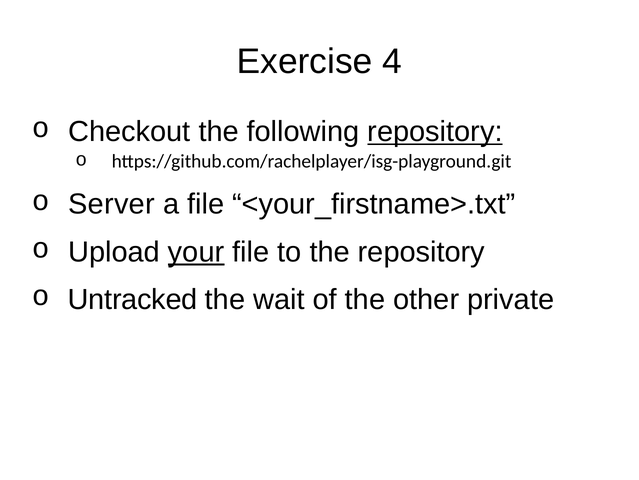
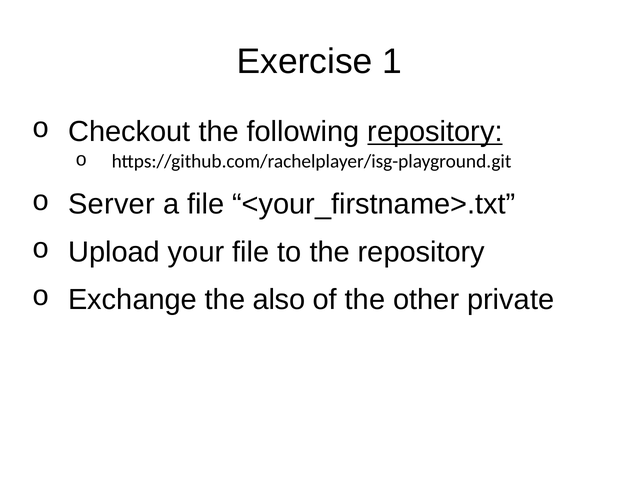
4: 4 -> 1
your underline: present -> none
Untracked: Untracked -> Exchange
wait: wait -> also
